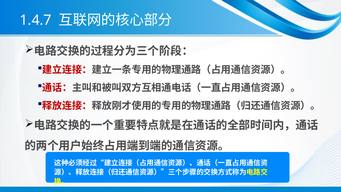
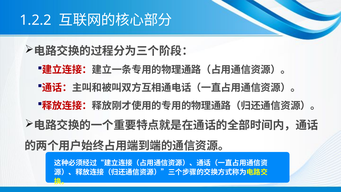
1.4.7: 1.4.7 -> 1.2.2
